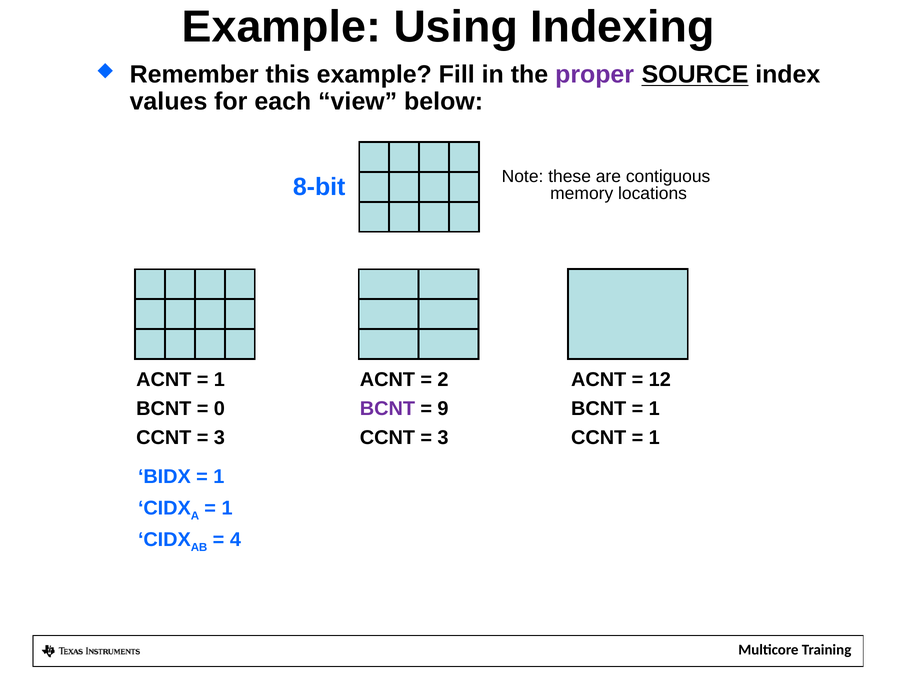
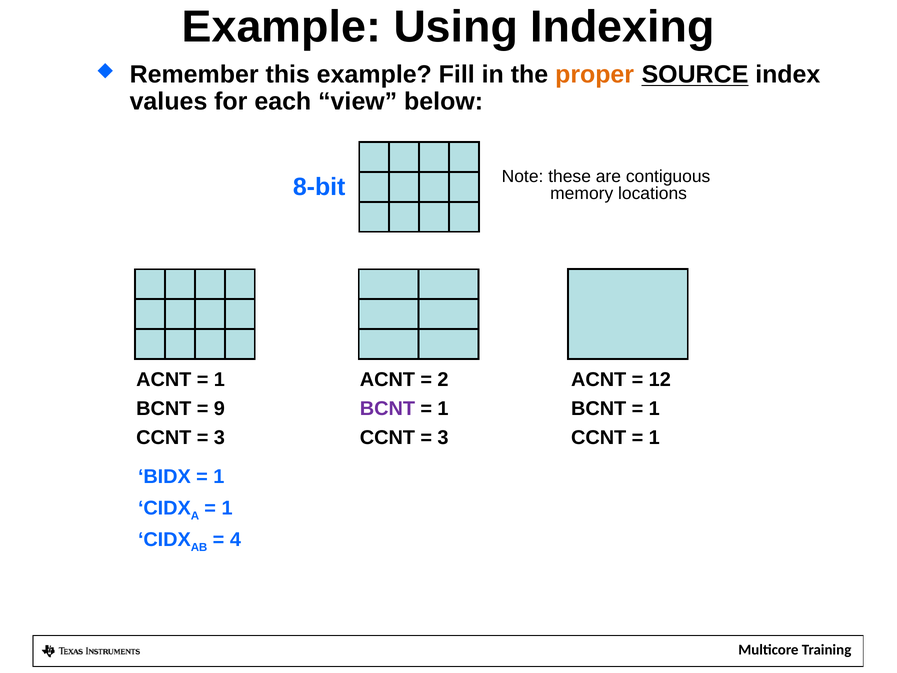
proper colour: purple -> orange
0: 0 -> 9
9 at (443, 408): 9 -> 1
